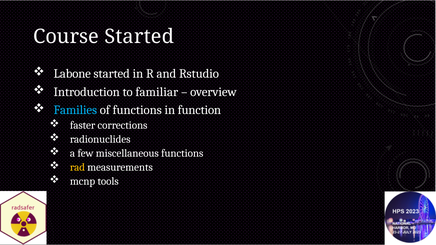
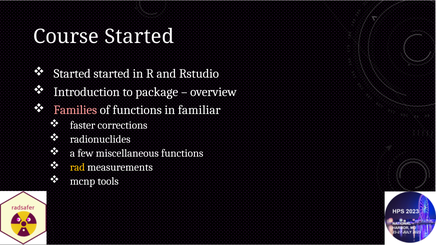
Labone at (72, 74): Labone -> Started
familiar: familiar -> package
Families colour: light blue -> pink
function: function -> familiar
